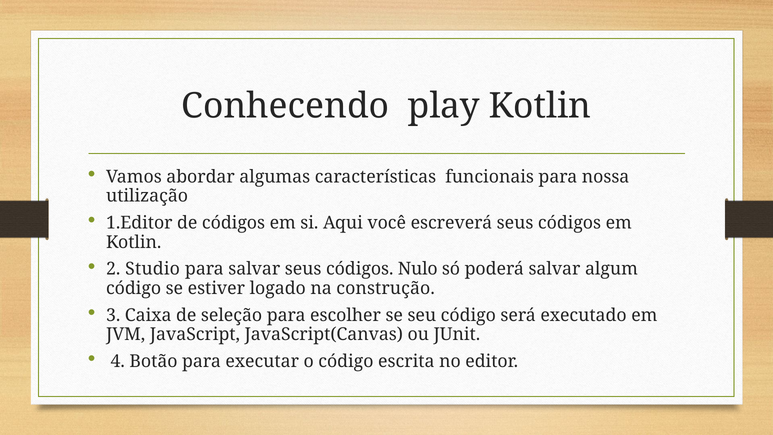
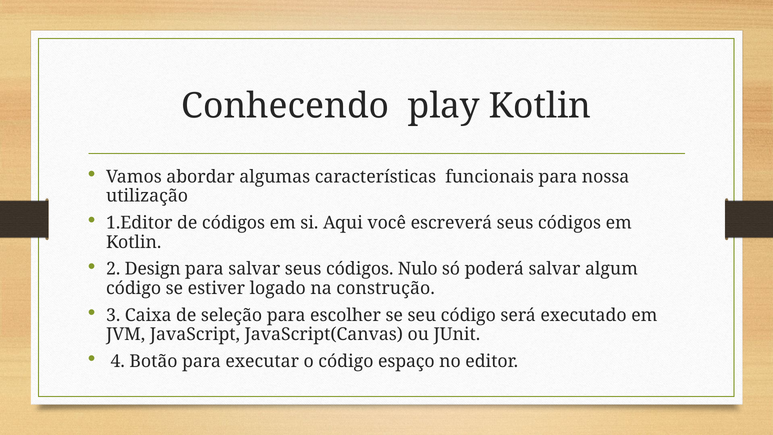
Studio: Studio -> Design
escrita: escrita -> espaço
